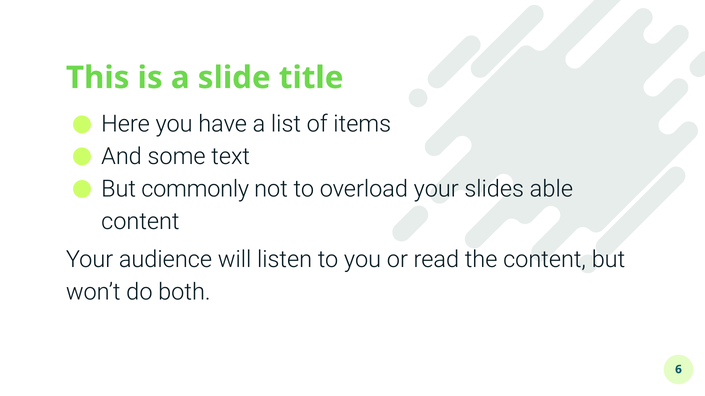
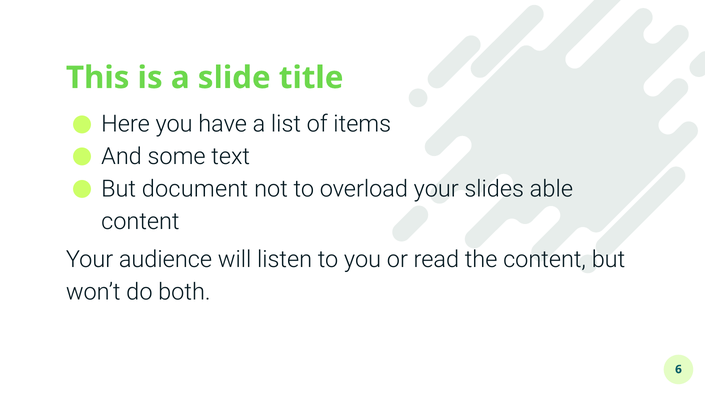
commonly: commonly -> document
